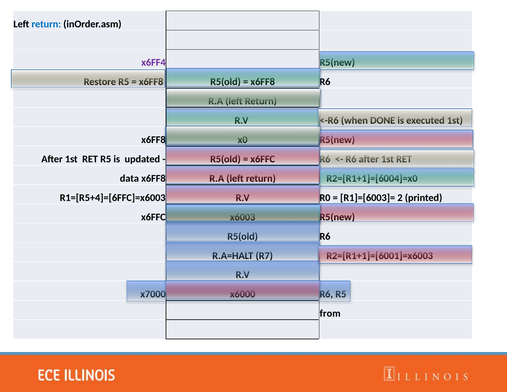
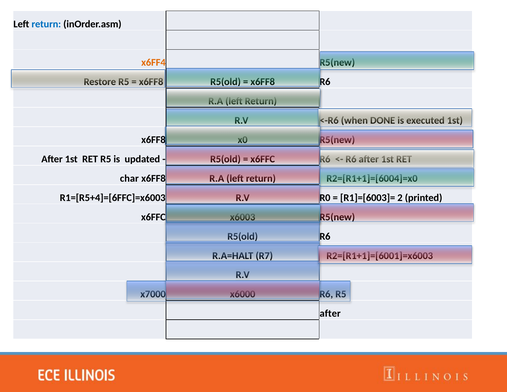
x6FF4 colour: purple -> orange
data: data -> char
from at (330, 313): from -> after
